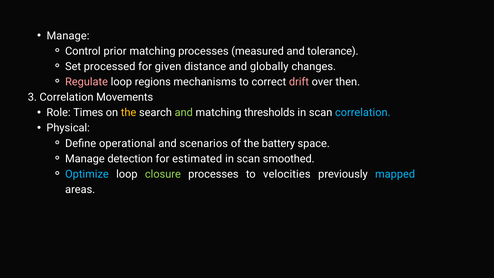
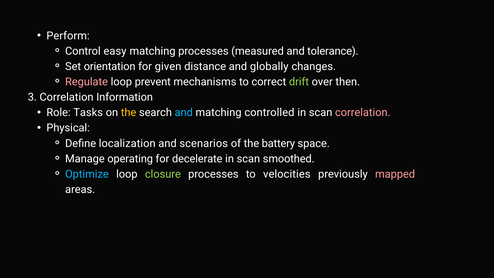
Manage at (68, 36): Manage -> Perform
prior: prior -> easy
processed: processed -> orientation
regions: regions -> prevent
drift colour: pink -> light green
Movements: Movements -> Information
Times: Times -> Tasks
and at (184, 113) colour: light green -> light blue
thresholds: thresholds -> controlled
correlation at (363, 113) colour: light blue -> pink
operational: operational -> localization
detection: detection -> operating
estimated: estimated -> decelerate
mapped colour: light blue -> pink
